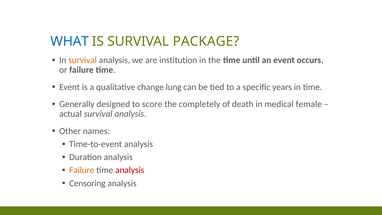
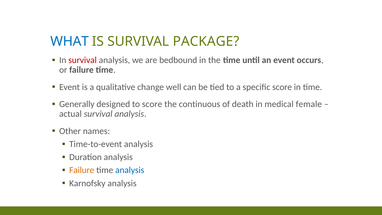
survival at (83, 60) colour: orange -> red
institution: institution -> bedbound
lung: lung -> well
specific years: years -> score
completely: completely -> continuous
analysis at (130, 170) colour: red -> blue
Censoring: Censoring -> Karnofsky
